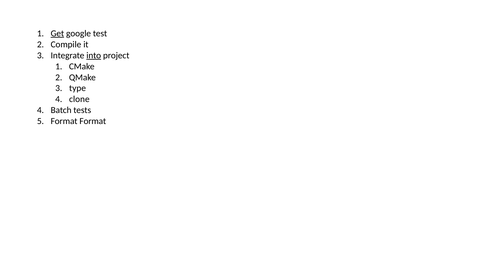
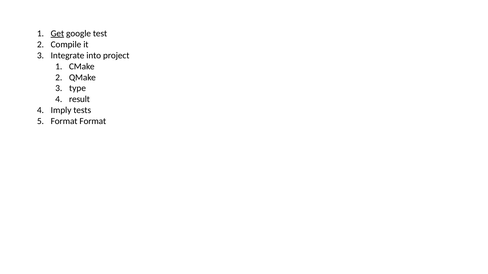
into underline: present -> none
clone: clone -> result
Batch: Batch -> Imply
